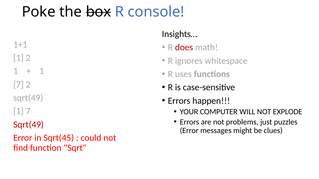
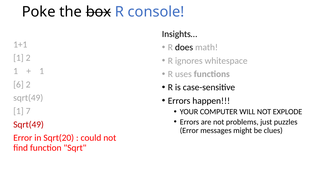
does colour: red -> black
7 at (18, 85): 7 -> 6
Sqrt(45: Sqrt(45 -> Sqrt(20
